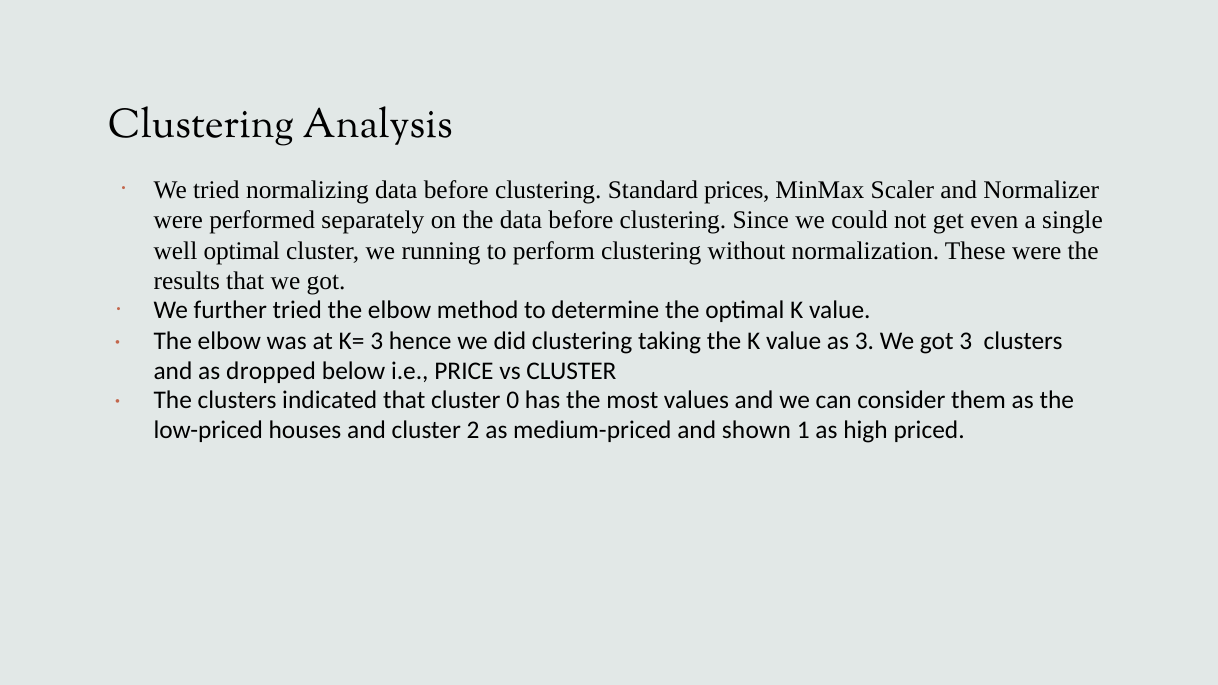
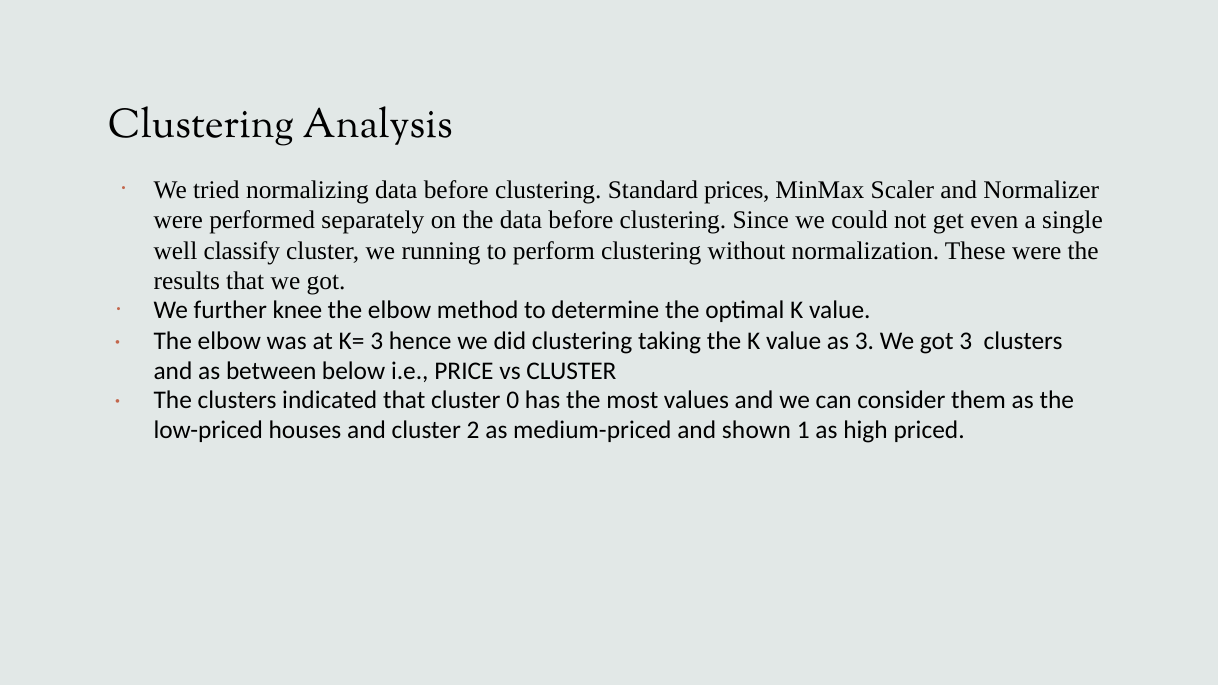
well optimal: optimal -> classify
further tried: tried -> knee
dropped: dropped -> between
